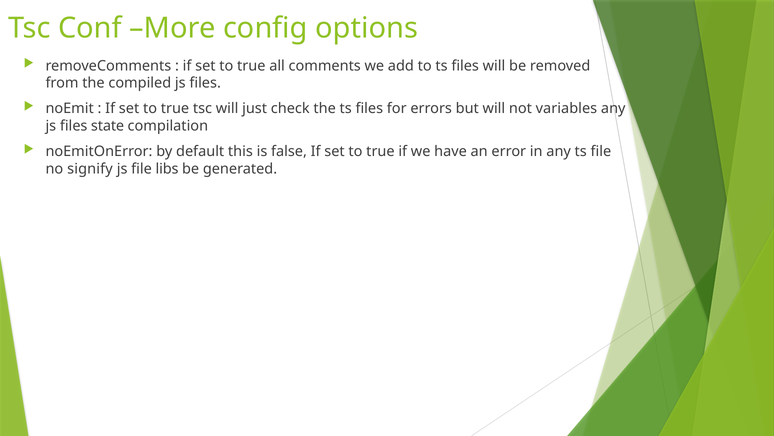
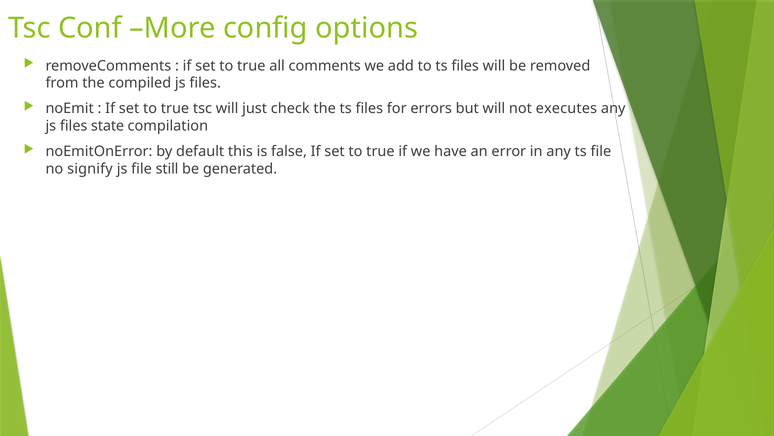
variables: variables -> executes
libs: libs -> still
